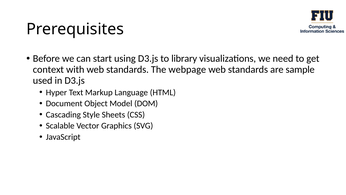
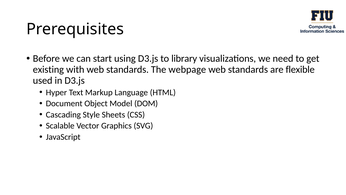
context: context -> existing
sample: sample -> flexible
